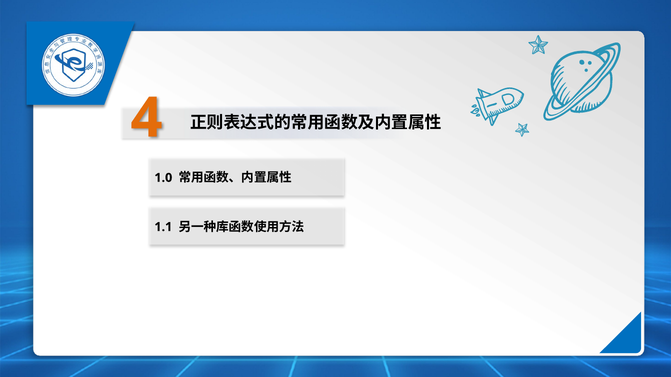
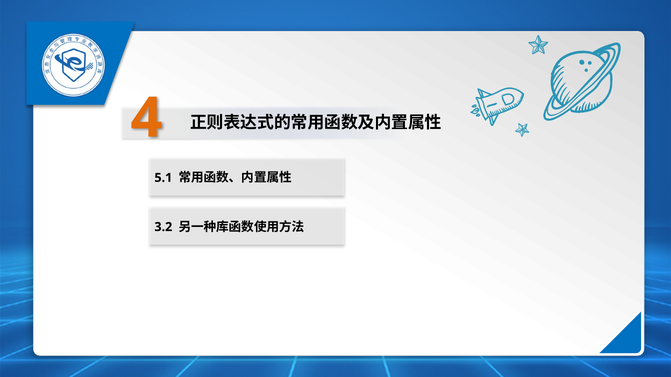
1.0: 1.0 -> 5.1
1.1: 1.1 -> 3.2
